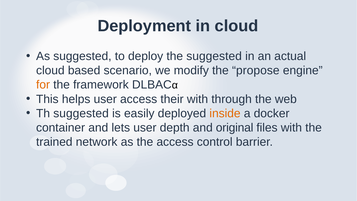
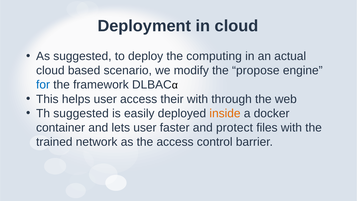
the suggested: suggested -> computing
for colour: orange -> blue
depth: depth -> faster
original: original -> protect
